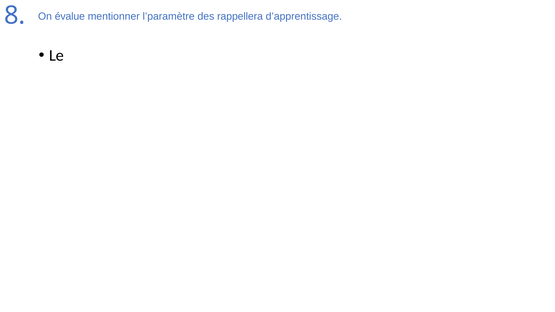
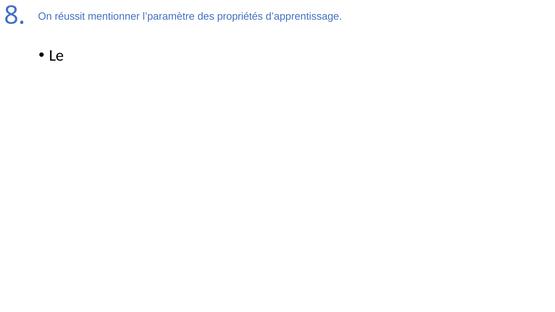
évalue: évalue -> réussit
rappellera: rappellera -> propriétés
